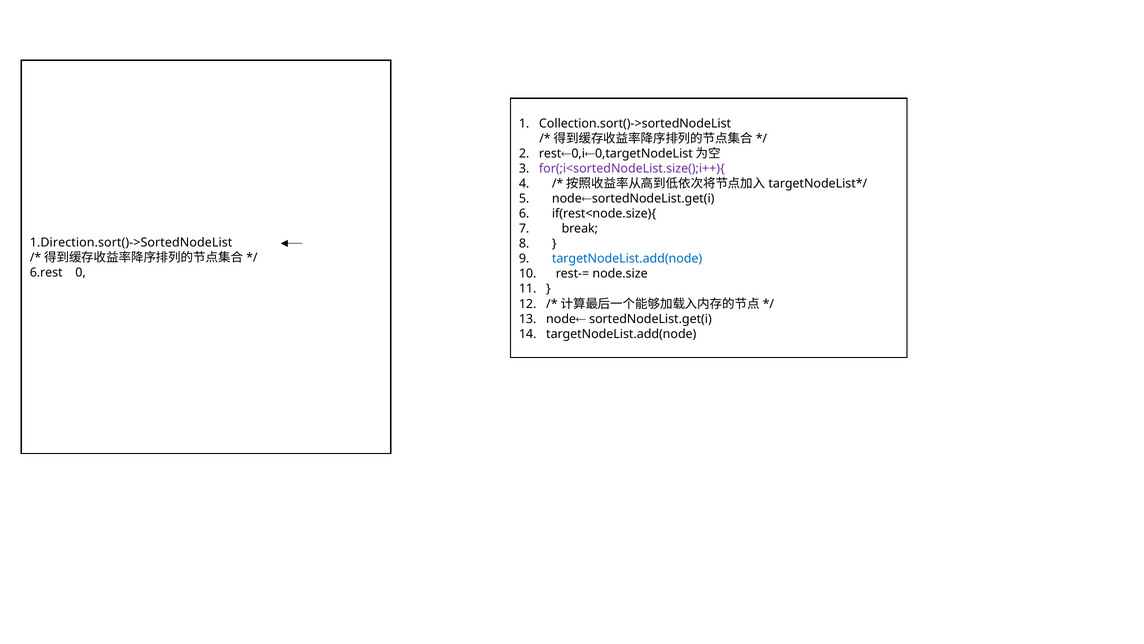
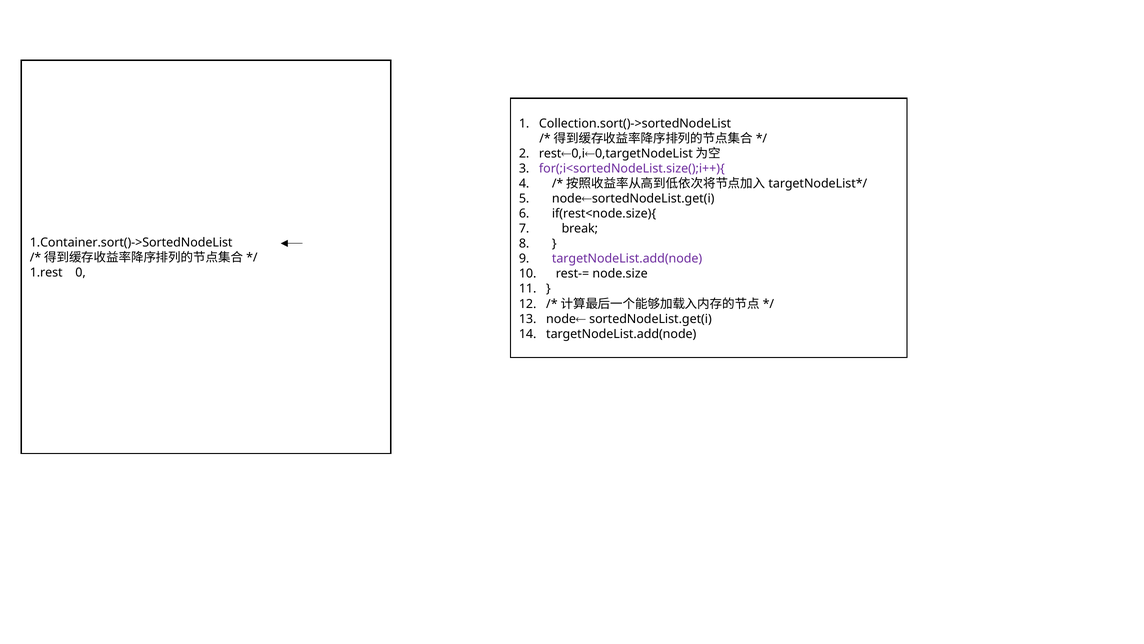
1.Direction.sort()->SortedNodeList: 1.Direction.sort()->SortedNodeList -> 1.Container.sort()->SortedNodeList
targetNodeList.add(node at (627, 259) colour: blue -> purple
6.rest: 6.rest -> 1.rest
